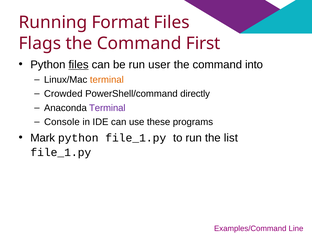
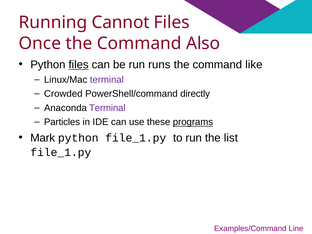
Format: Format -> Cannot
Flags: Flags -> Once
First: First -> Also
user: user -> runs
into: into -> like
terminal at (107, 80) colour: orange -> purple
Console: Console -> Particles
programs underline: none -> present
